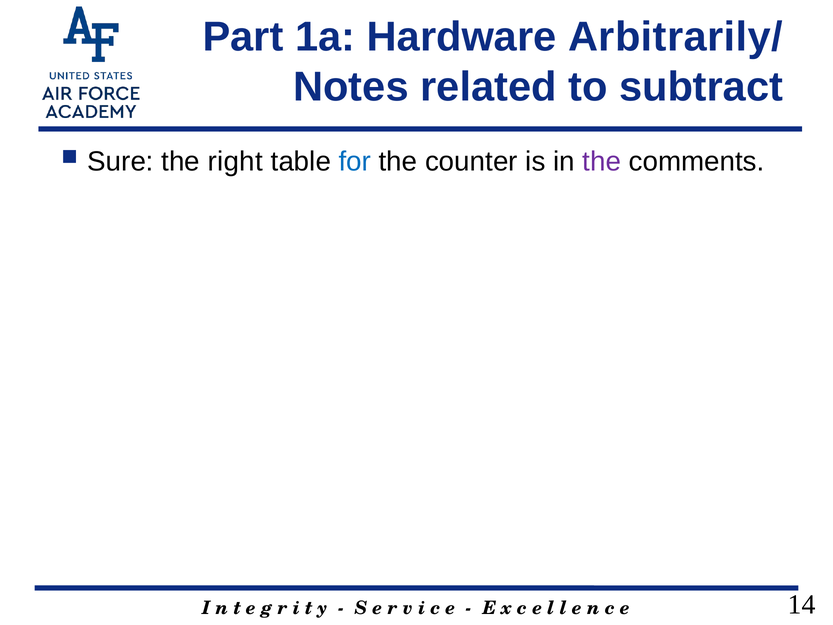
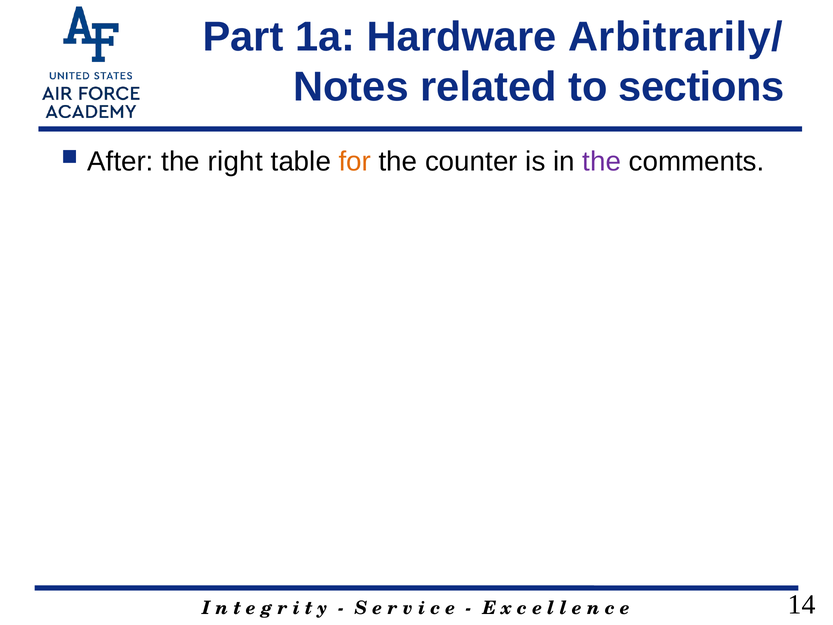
subtract: subtract -> sections
Sure: Sure -> After
for colour: blue -> orange
